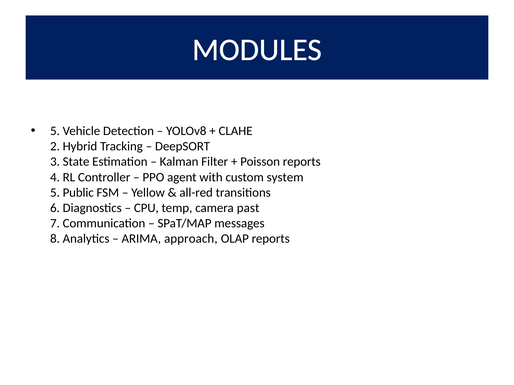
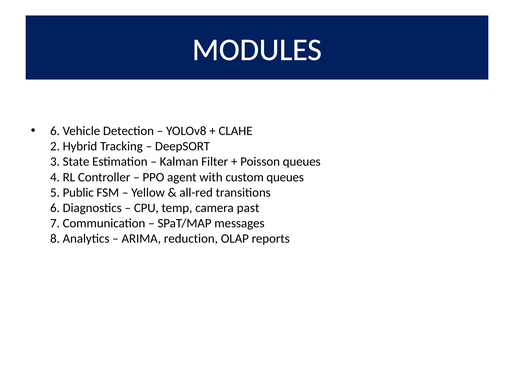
5 at (55, 131): 5 -> 6
Poisson reports: reports -> queues
custom system: system -> queues
approach: approach -> reduction
